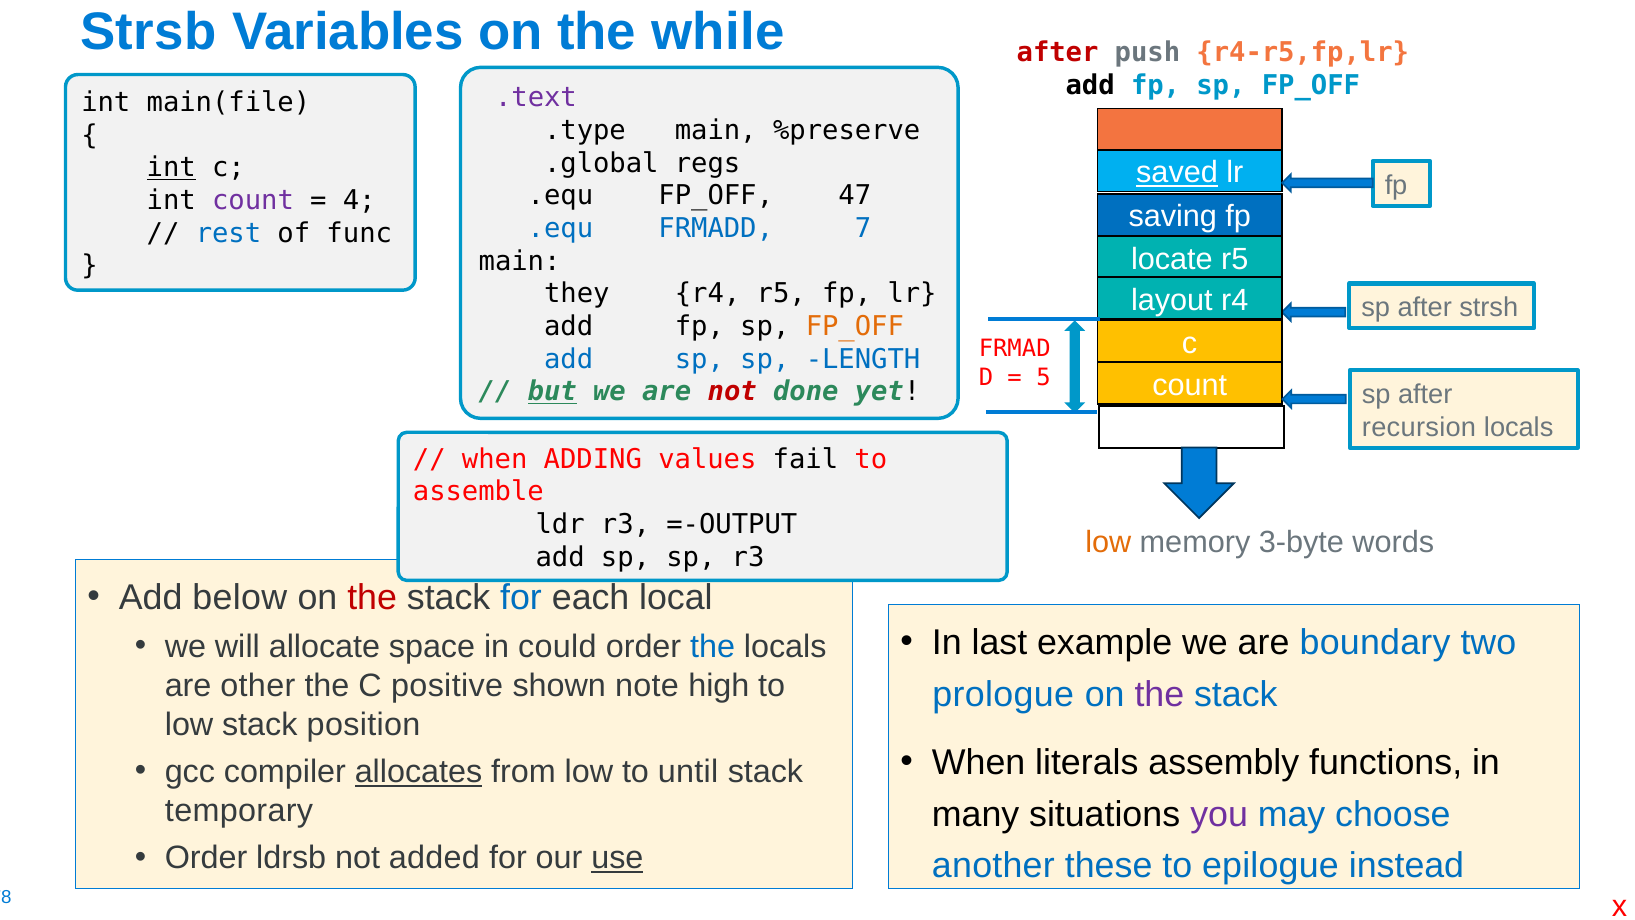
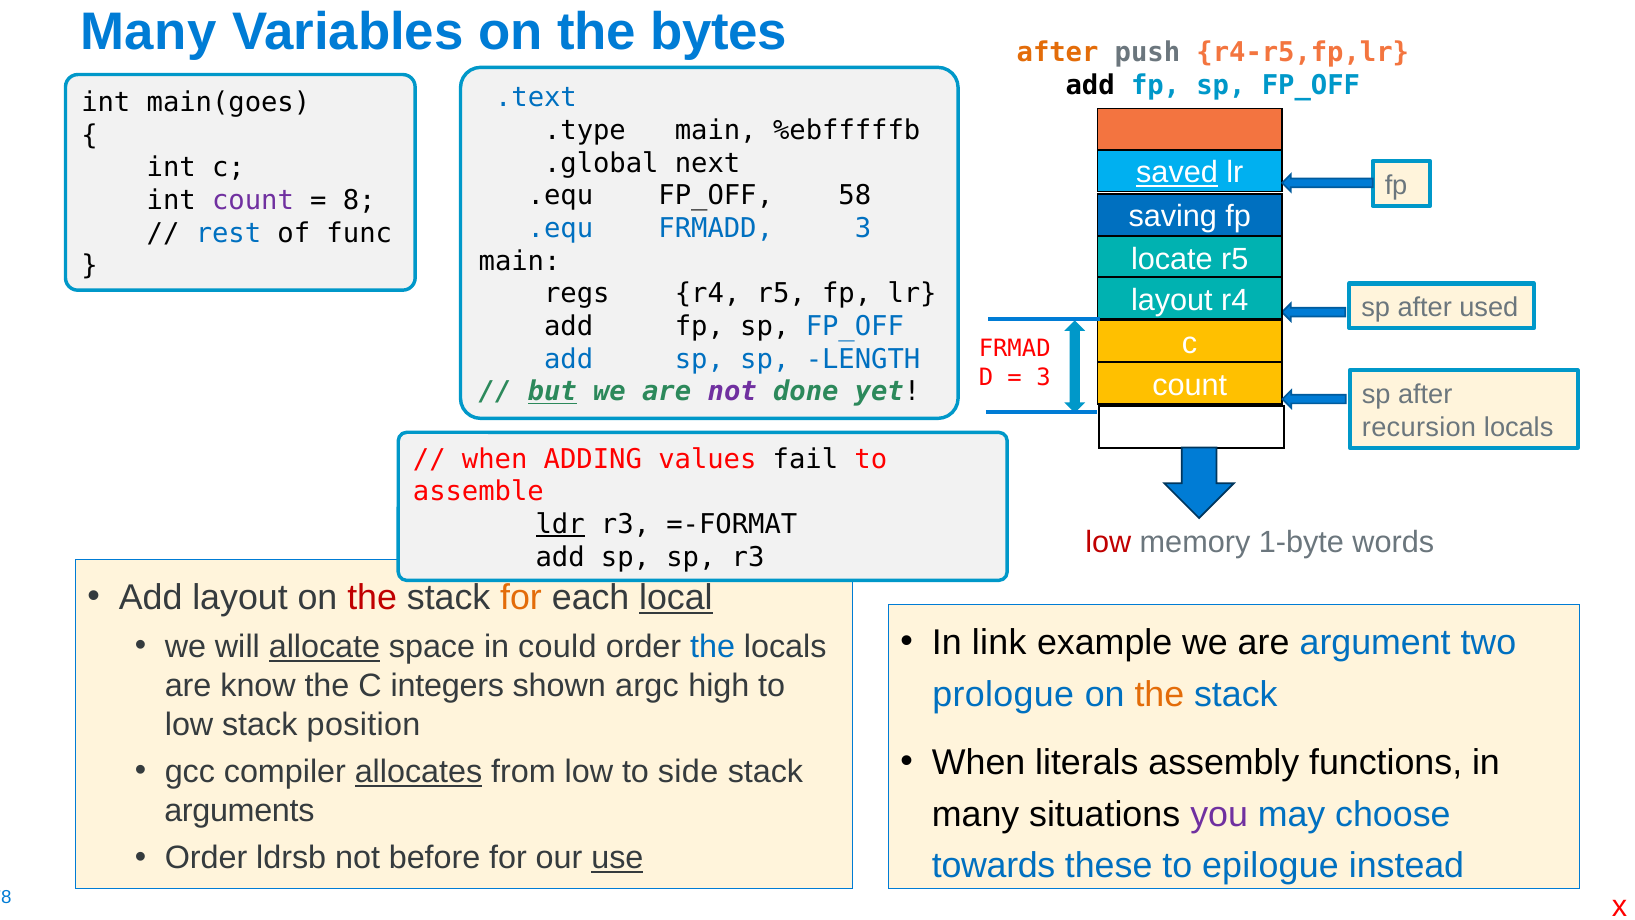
Strsb at (149, 32): Strsb -> Many
while: while -> bytes
after at (1058, 53) colour: red -> orange
.text colour: purple -> blue
main(file: main(file -> main(goes
%preserve: %preserve -> %ebfffffb
regs: regs -> next
int at (171, 168) underline: present -> none
47: 47 -> 58
4: 4 -> 8
FRMADD 7: 7 -> 3
they: they -> regs
strsh: strsh -> used
FP_OFF at (855, 326) colour: orange -> blue
5 at (1043, 377): 5 -> 3
not at (732, 392) colour: red -> purple
ldr underline: none -> present
=-OUTPUT: =-OUTPUT -> =-FORMAT
low at (1108, 542) colour: orange -> red
3-byte: 3-byte -> 1-byte
Add below: below -> layout
for at (521, 598) colour: blue -> orange
local underline: none -> present
last: last -> link
boundary: boundary -> argument
allocate underline: none -> present
other: other -> know
positive: positive -> integers
note: note -> argc
the at (1159, 694) colour: purple -> orange
until: until -> side
temporary: temporary -> arguments
added: added -> before
another: another -> towards
